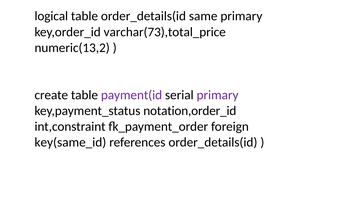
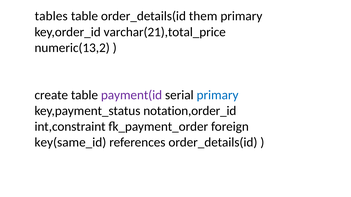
logical: logical -> tables
same: same -> them
varchar(73),total_price: varchar(73),total_price -> varchar(21),total_price
primary at (218, 95) colour: purple -> blue
